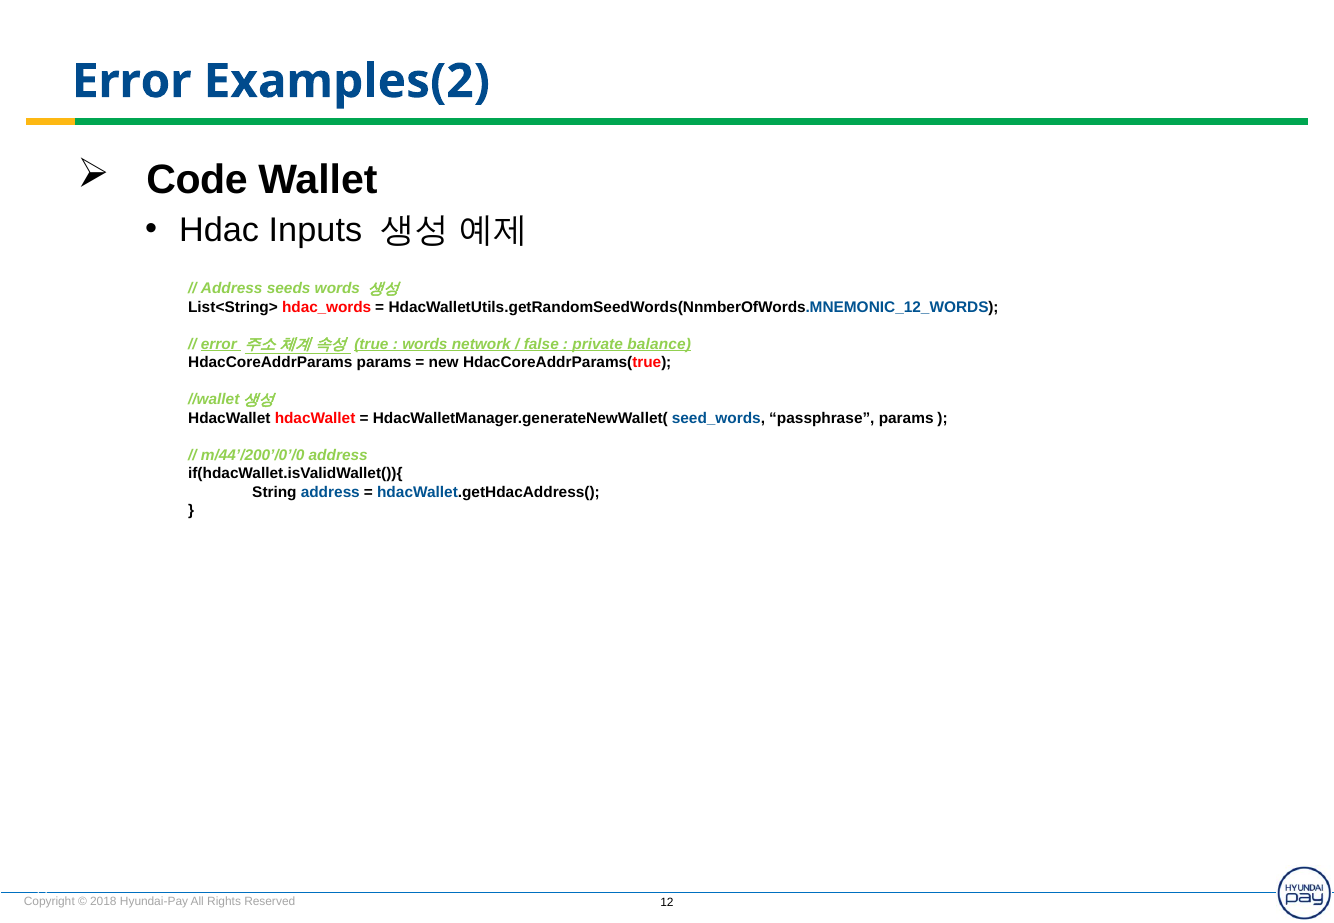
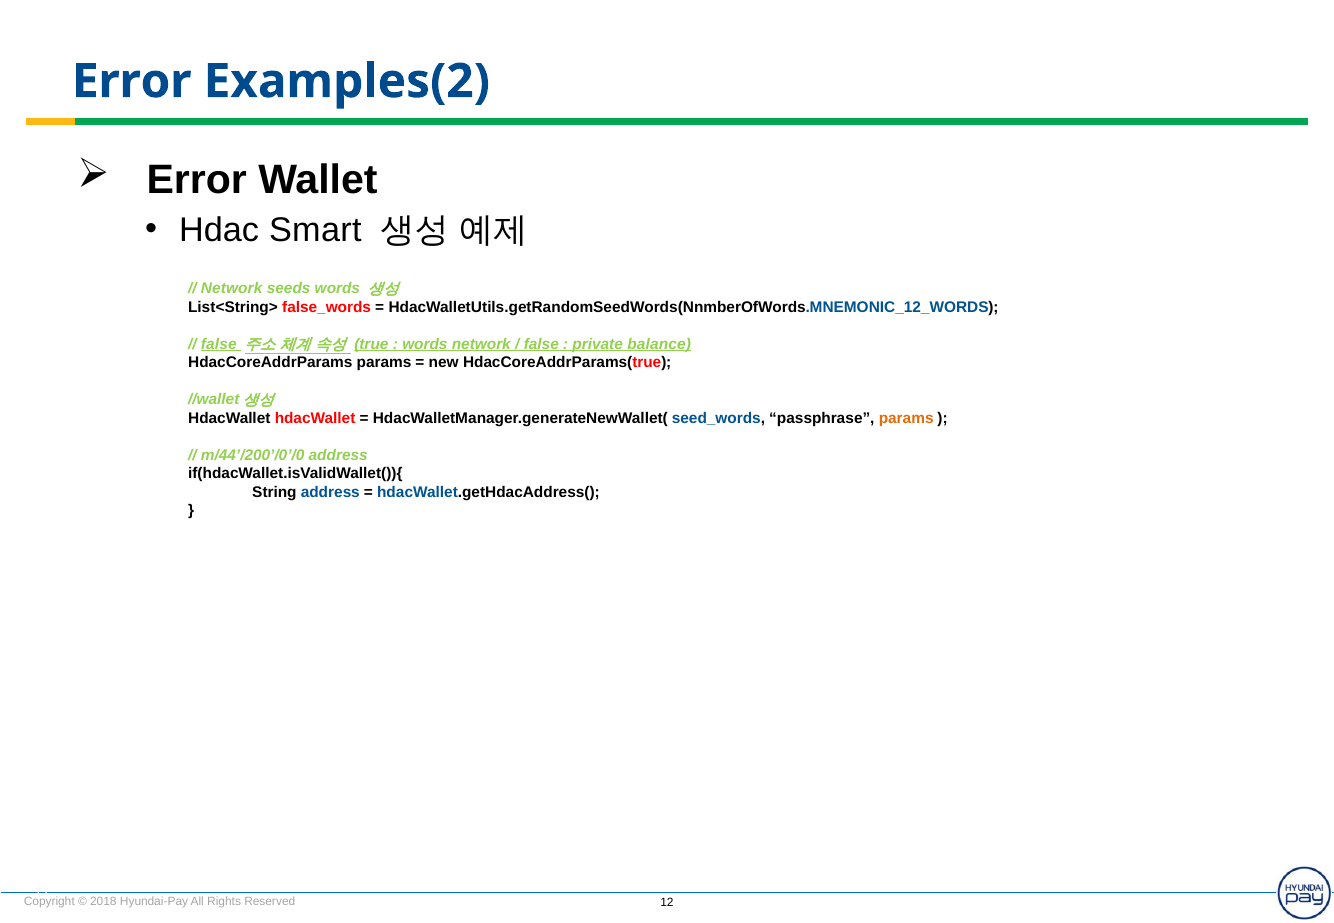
Code at (197, 180): Code -> Error
Inputs: Inputs -> Smart
Address at (232, 289): Address -> Network
hdac_words: hdac_words -> false_words
error at (219, 344): error -> false
params at (906, 418) colour: black -> orange
